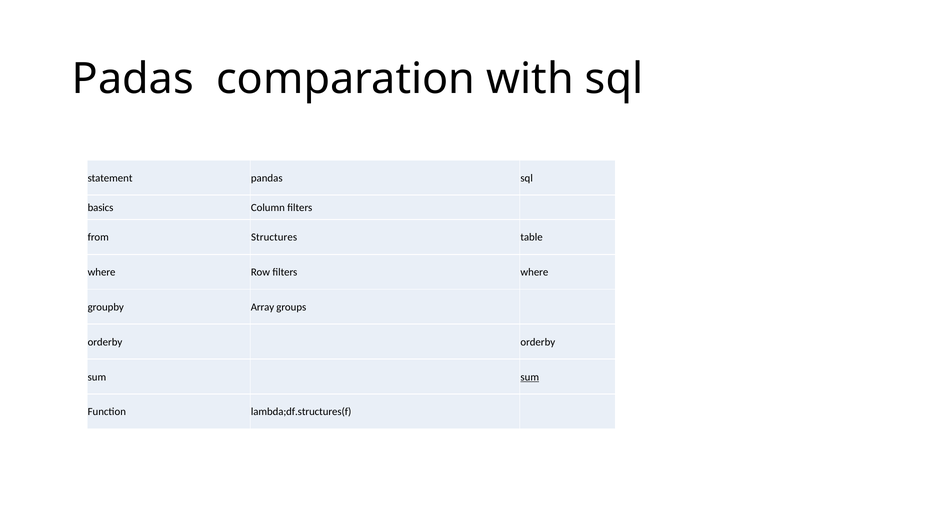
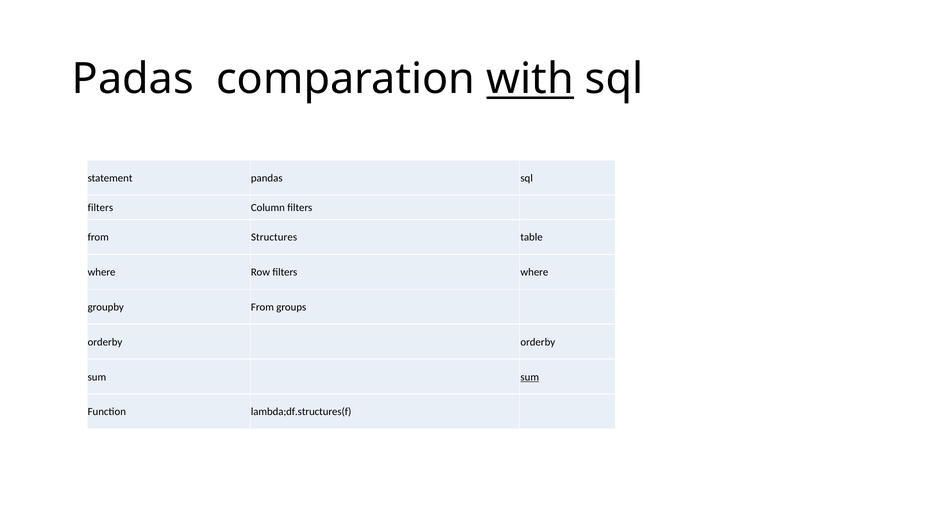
with underline: none -> present
basics at (101, 208): basics -> filters
groupby Array: Array -> From
